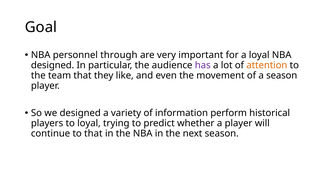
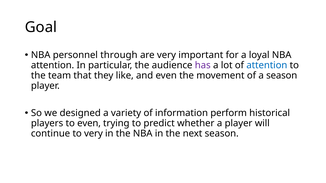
designed at (53, 65): designed -> attention
attention at (267, 65) colour: orange -> blue
to loyal: loyal -> even
to that: that -> very
